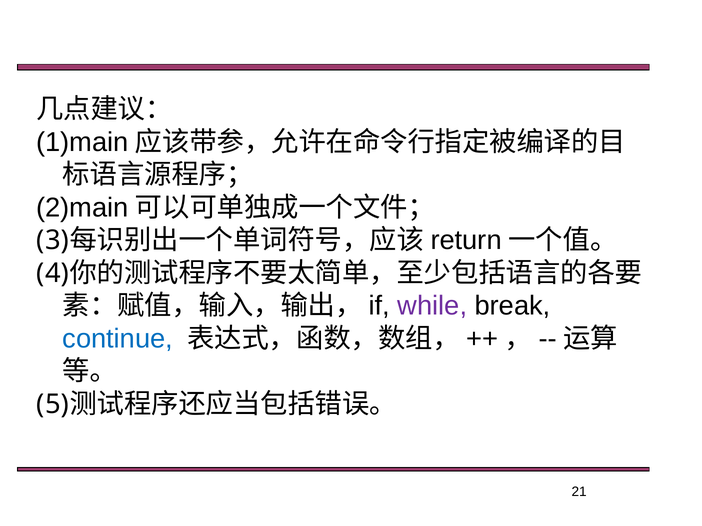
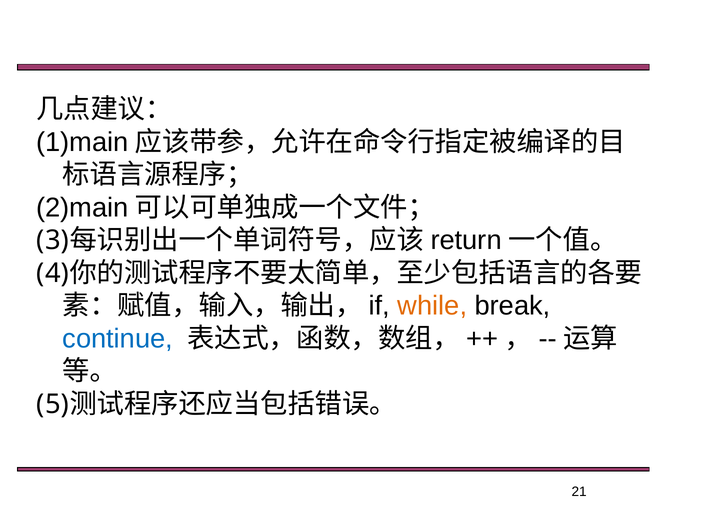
while colour: purple -> orange
